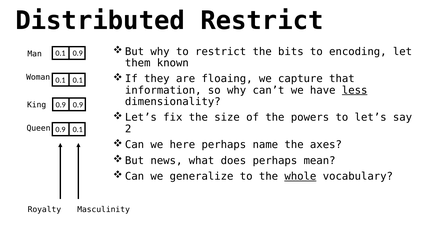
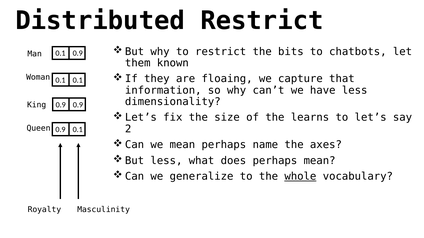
encoding: encoding -> chatbots
less at (355, 90) underline: present -> none
powers: powers -> learns
we here: here -> mean
news at (166, 161): news -> less
